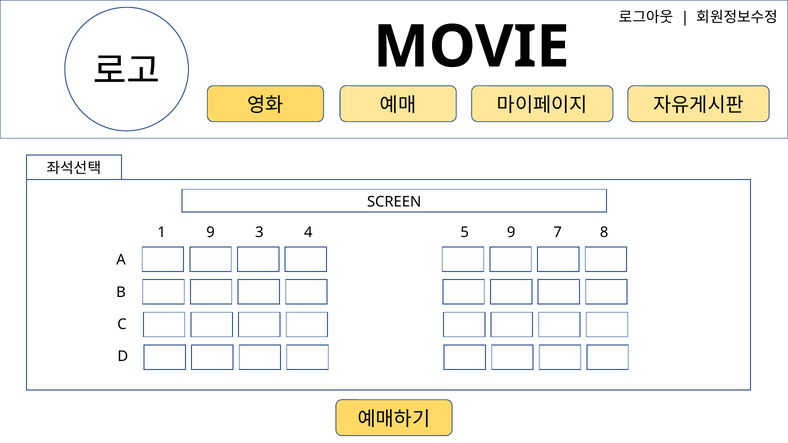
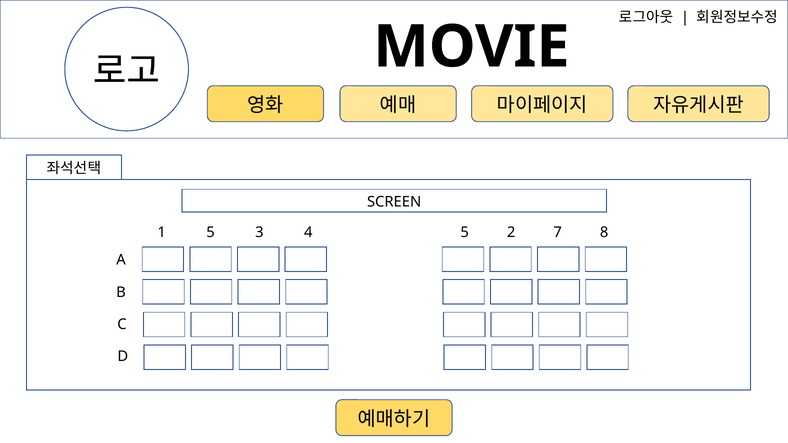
1 9: 9 -> 5
5 9: 9 -> 2
